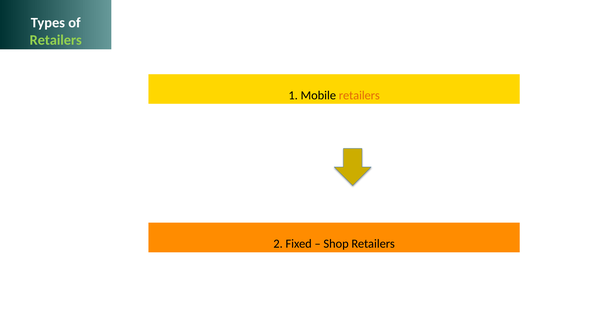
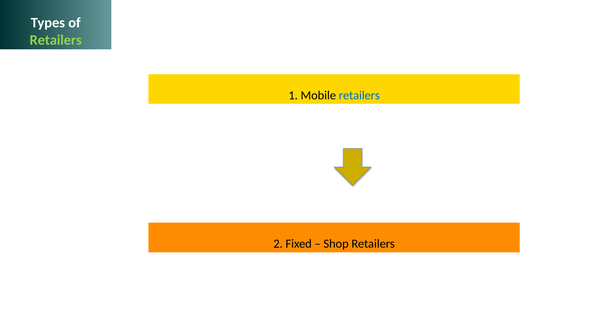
retailers at (359, 95) colour: orange -> blue
